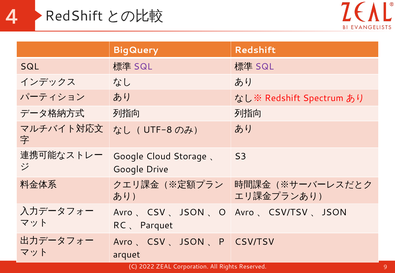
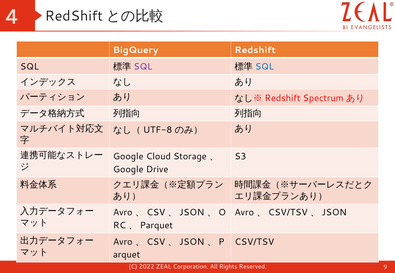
SQL at (264, 67) colour: purple -> blue
